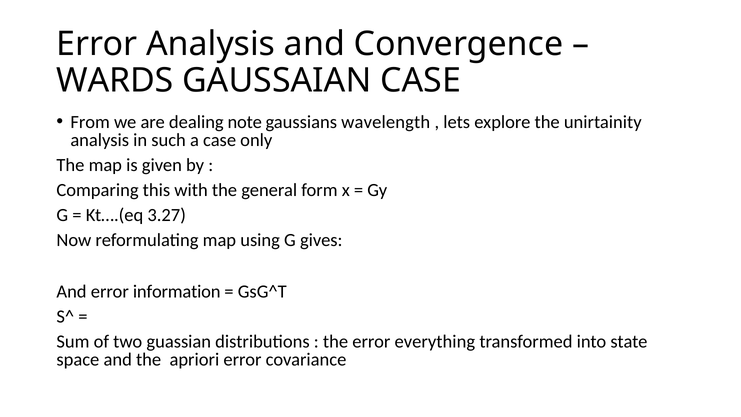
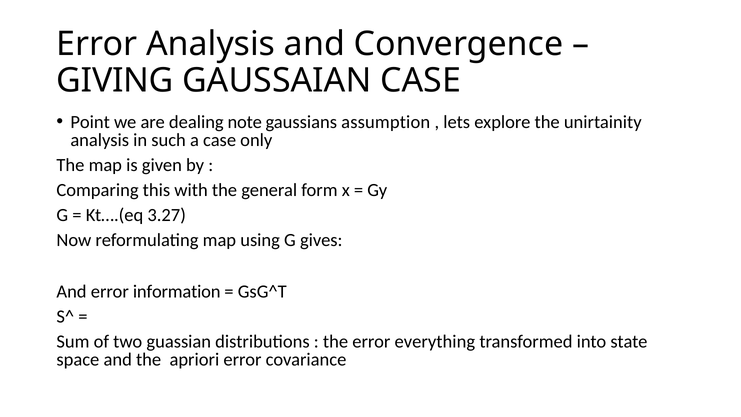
WARDS: WARDS -> GIVING
From: From -> Point
wavelength: wavelength -> assumption
